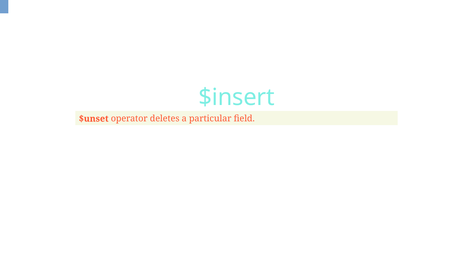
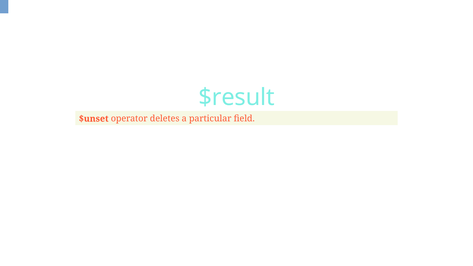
$insert: $insert -> $result
